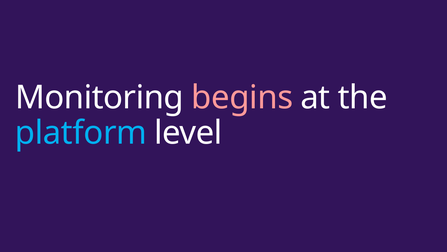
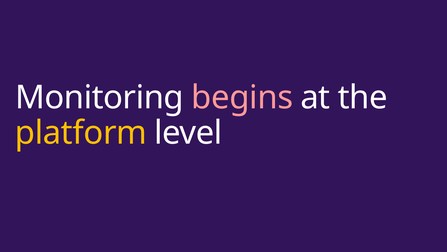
platform colour: light blue -> yellow
